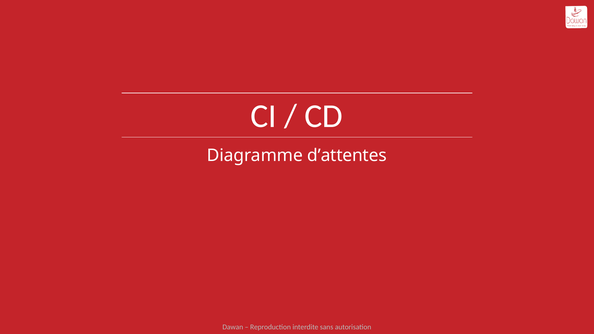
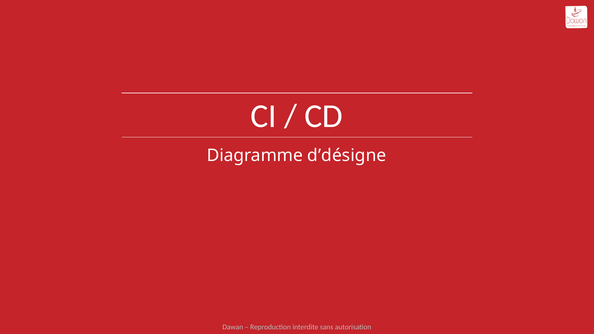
d’attentes: d’attentes -> d’désigne
